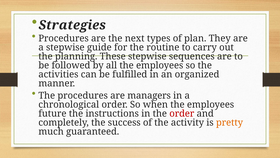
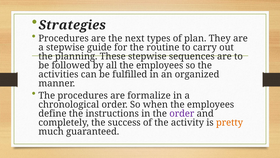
managers: managers -> formalize
future: future -> define
order at (182, 113) colour: red -> purple
